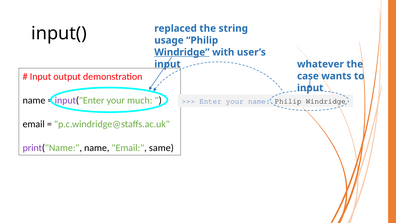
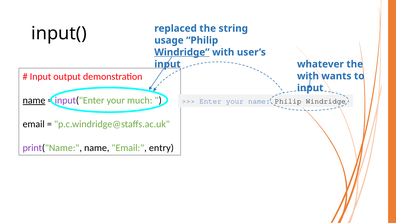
case at (308, 76): case -> with
name at (34, 100) underline: none -> present
same: same -> entry
